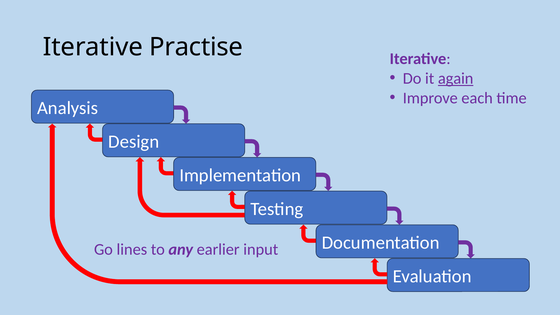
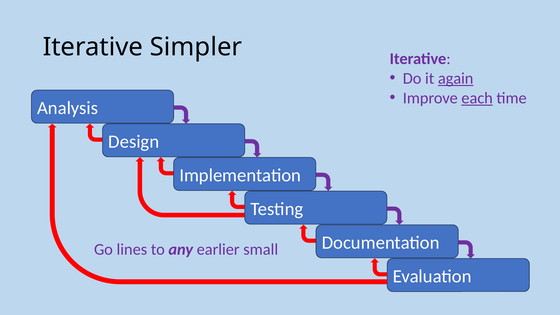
Practise: Practise -> Simpler
each underline: none -> present
input: input -> small
